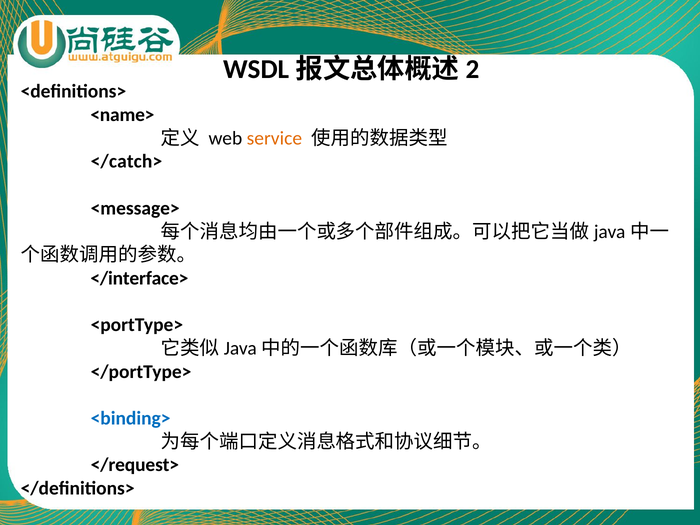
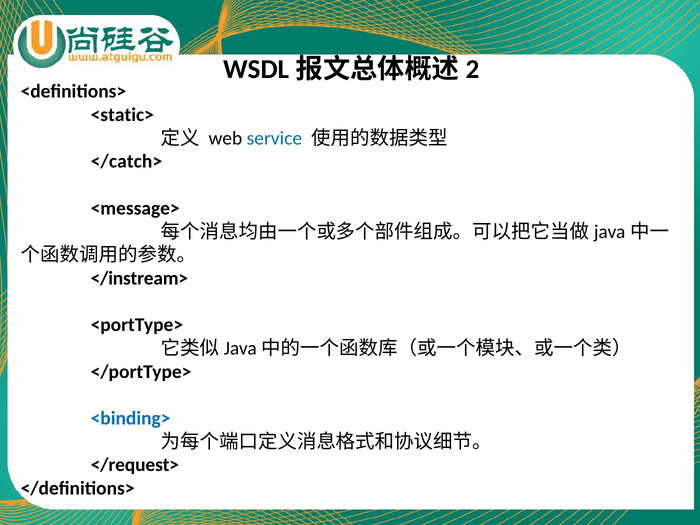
<name>: <name> -> <static>
service colour: orange -> blue
</interface>: </interface> -> </instream>
